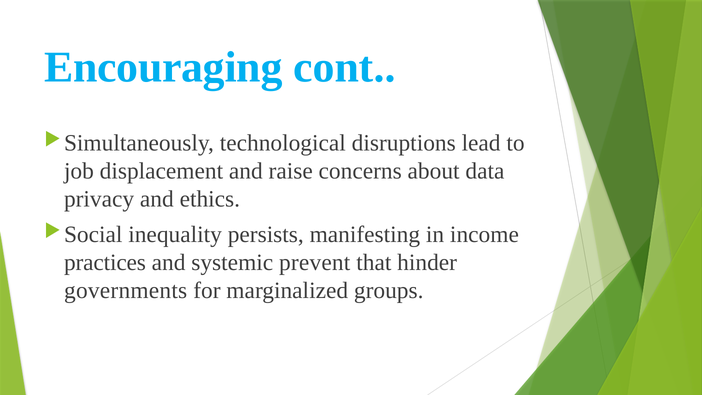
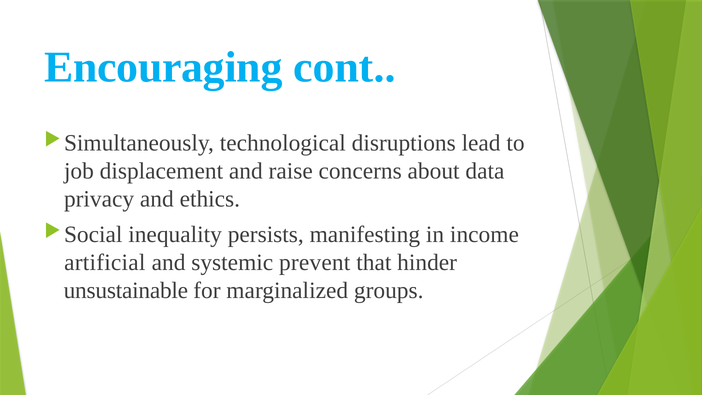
practices: practices -> artificial
governments: governments -> unsustainable
